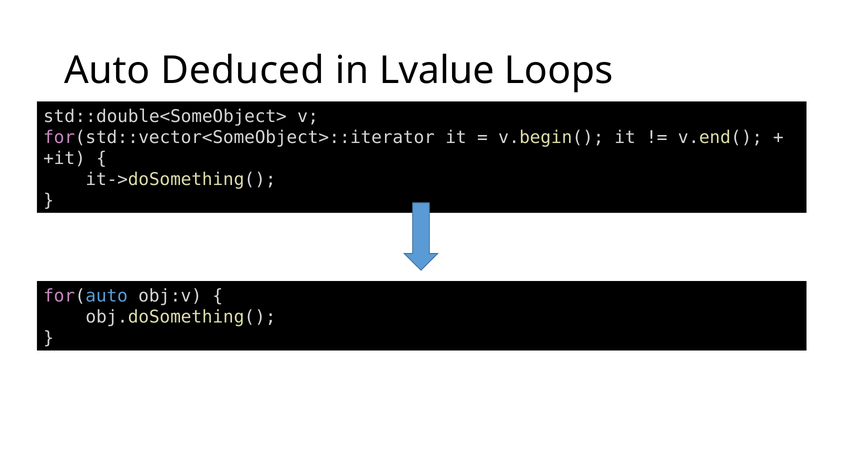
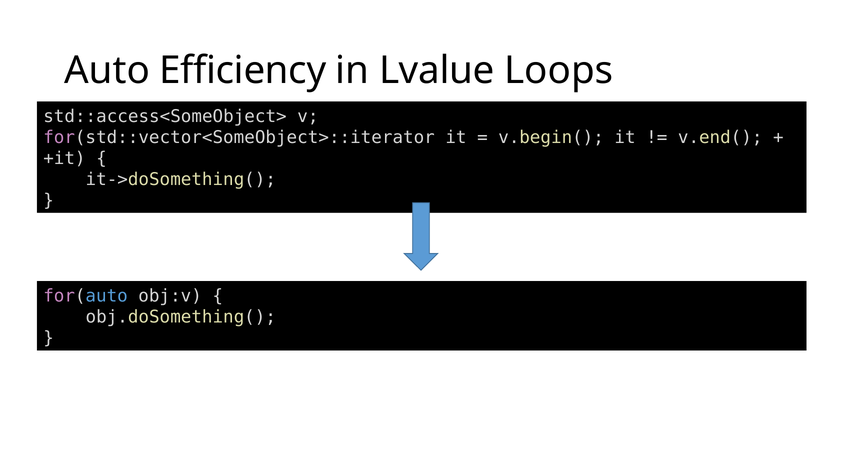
Deduced: Deduced -> Efficiency
std::double<SomeObject>: std::double<SomeObject> -> std::access<SomeObject>
